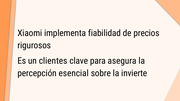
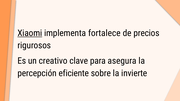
Xiaomi underline: none -> present
fiabilidad: fiabilidad -> fortalece
clientes: clientes -> creativo
esencial: esencial -> eficiente
